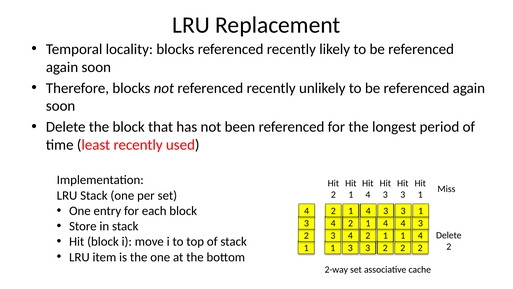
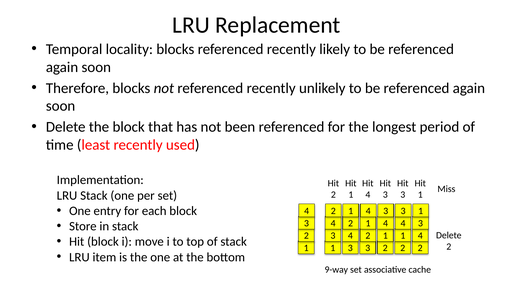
2-way: 2-way -> 9-way
